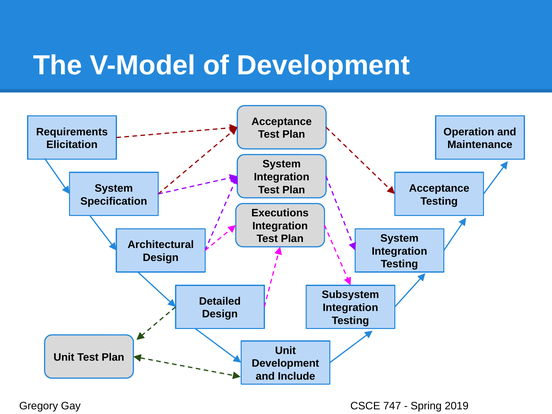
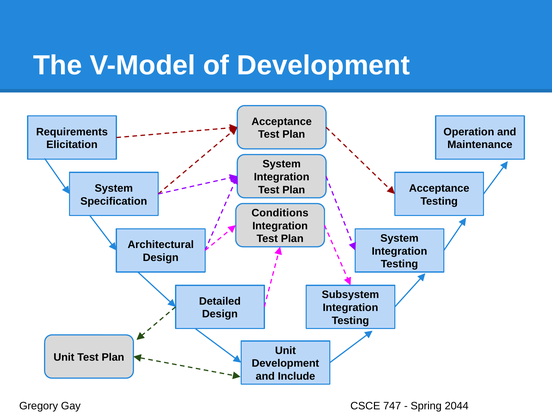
Executions: Executions -> Conditions
2019: 2019 -> 2044
